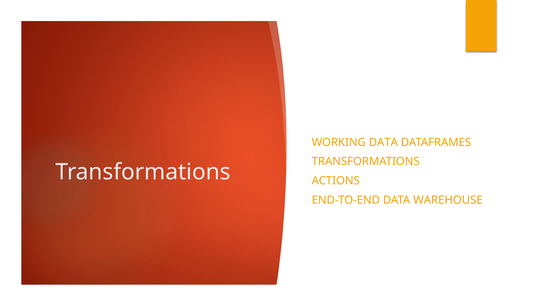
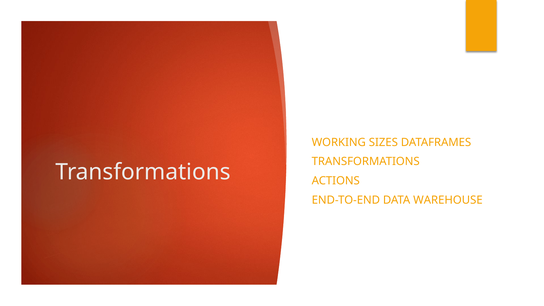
WORKING DATA: DATA -> SIZES
